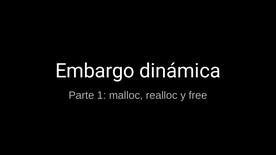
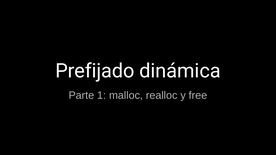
Embargo: Embargo -> Prefijado
